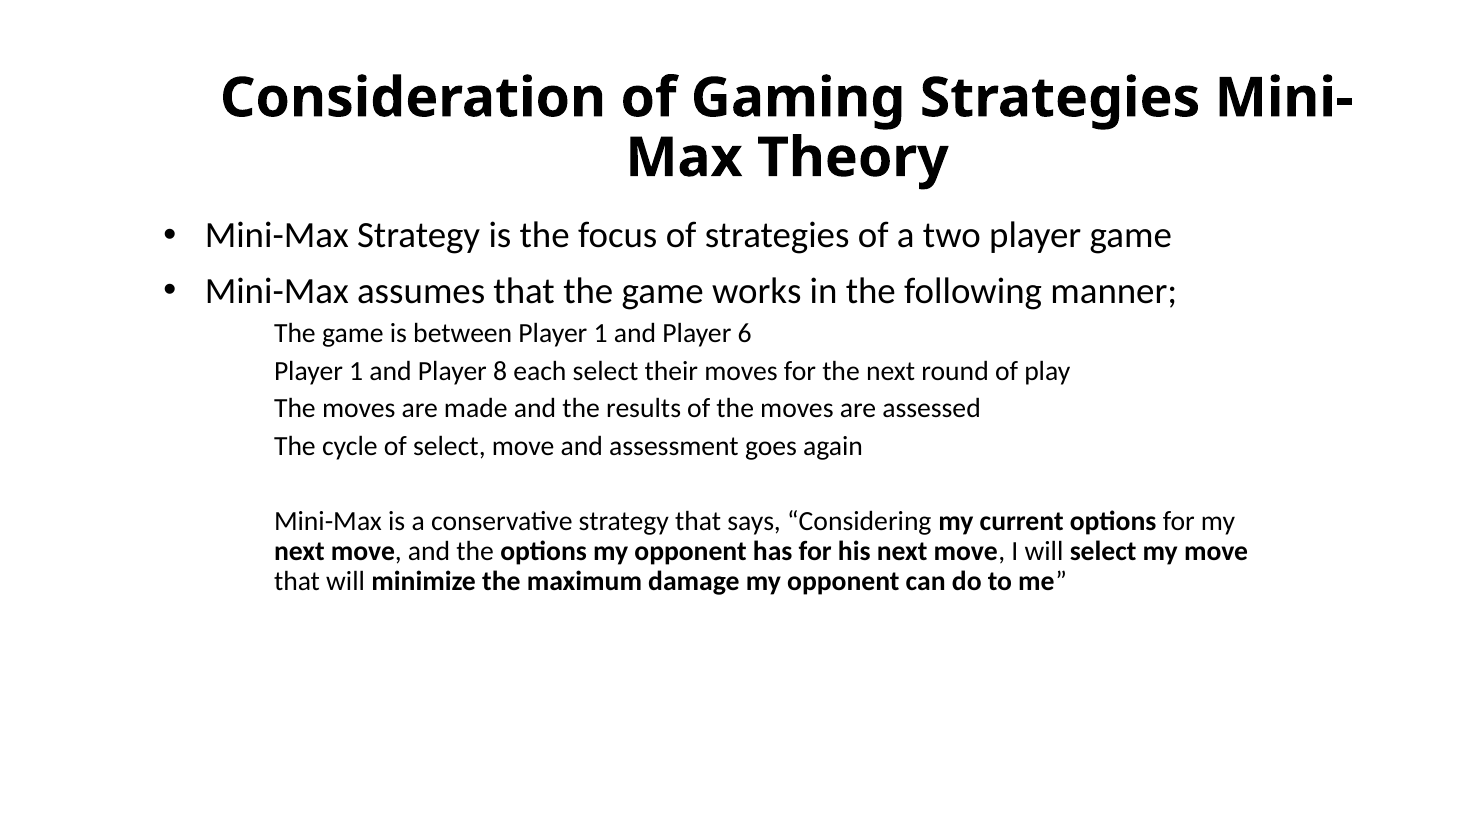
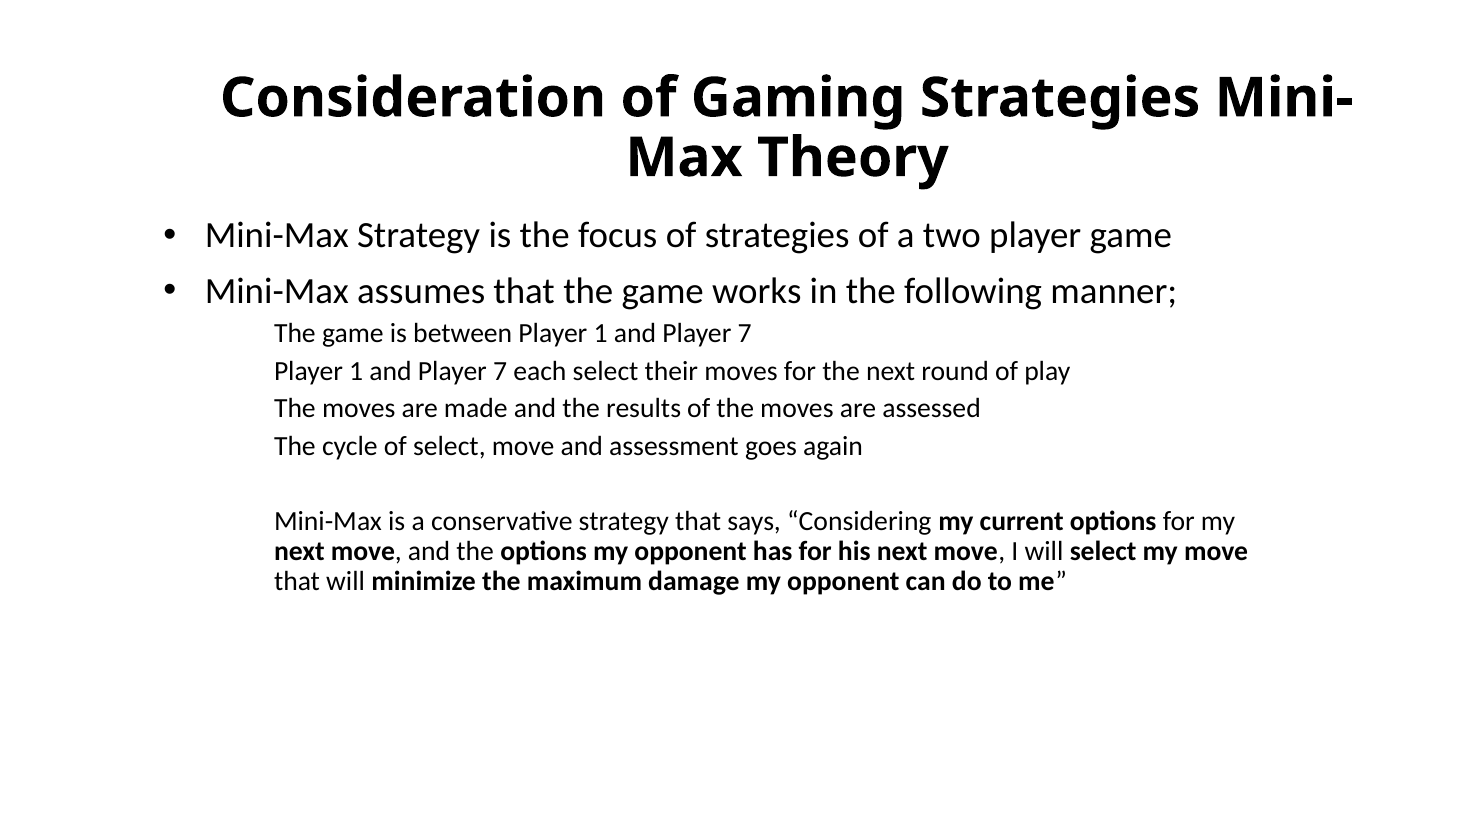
6 at (745, 334): 6 -> 7
8 at (500, 371): 8 -> 7
